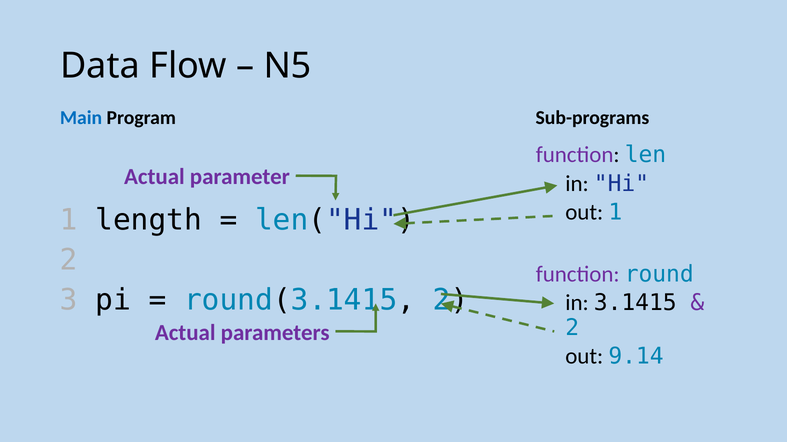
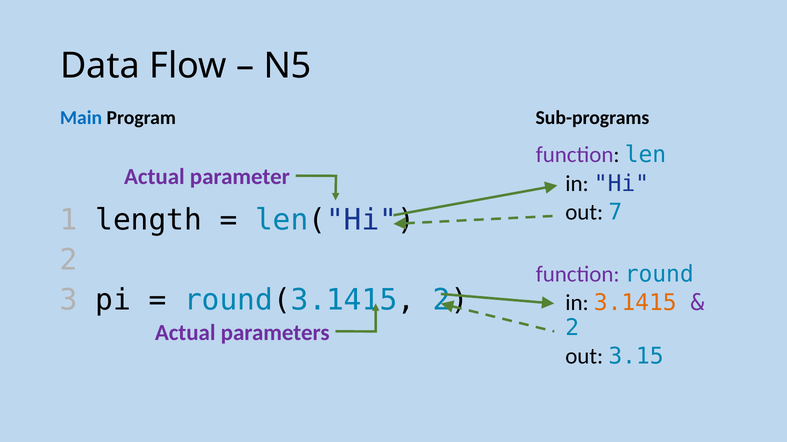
out 1: 1 -> 7
3.1415 colour: black -> orange
9.14: 9.14 -> 3.15
